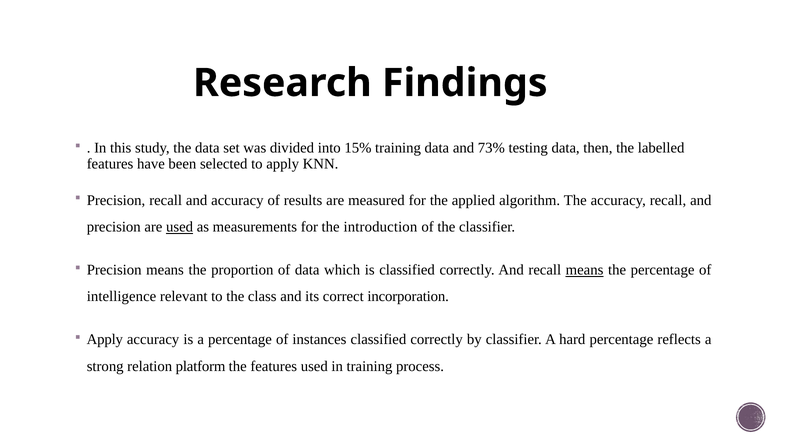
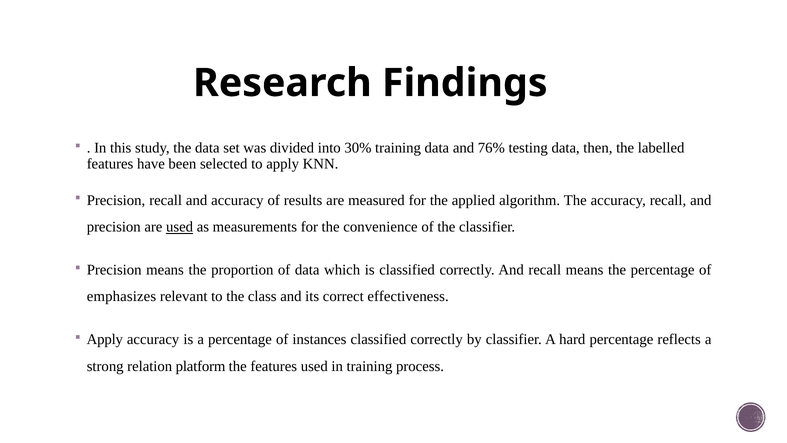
15%: 15% -> 30%
73%: 73% -> 76%
introduction: introduction -> convenience
means at (585, 270) underline: present -> none
intelligence: intelligence -> emphasizes
incorporation: incorporation -> effectiveness
